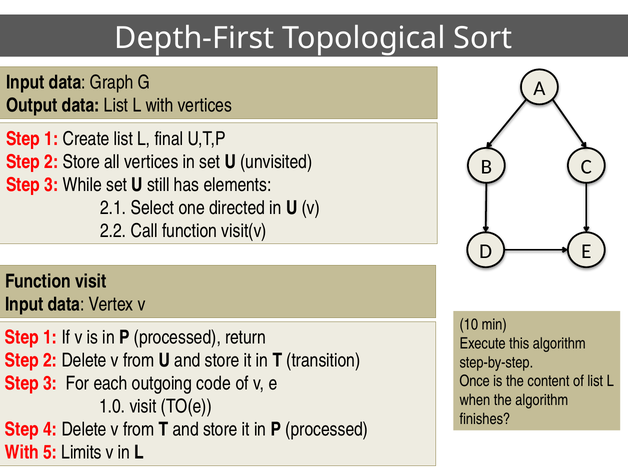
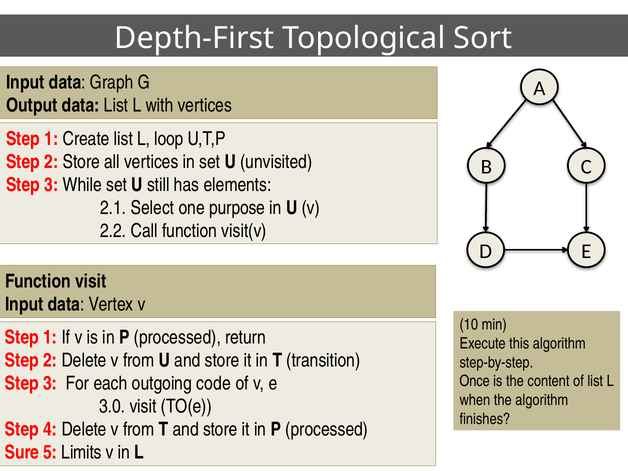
final: final -> loop
directed: directed -> purpose
1.0: 1.0 -> 3.0
With at (22, 453): With -> Sure
